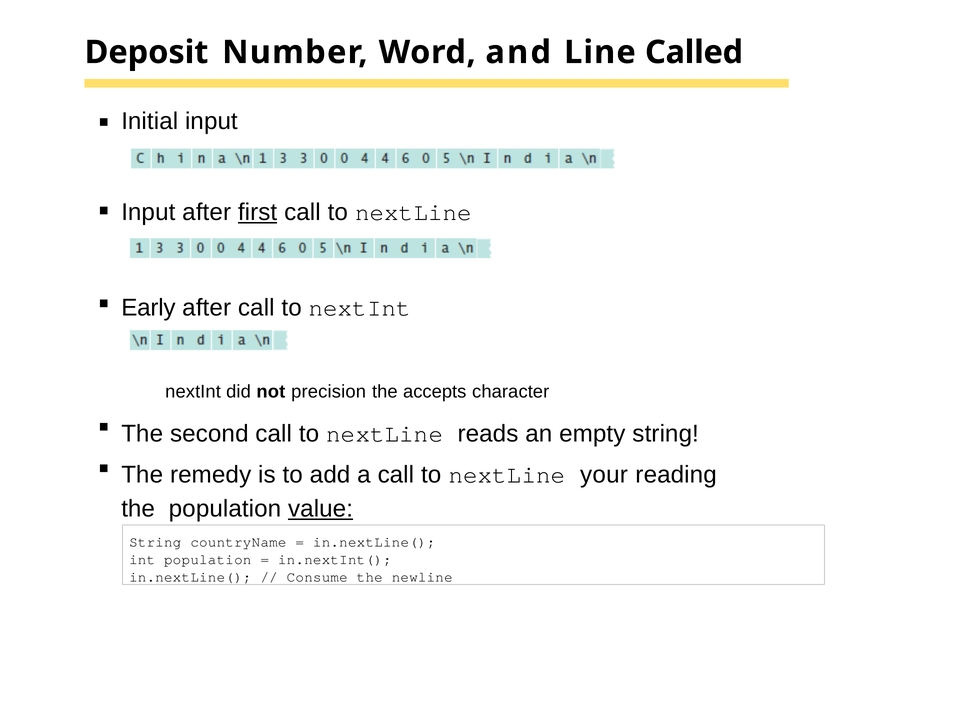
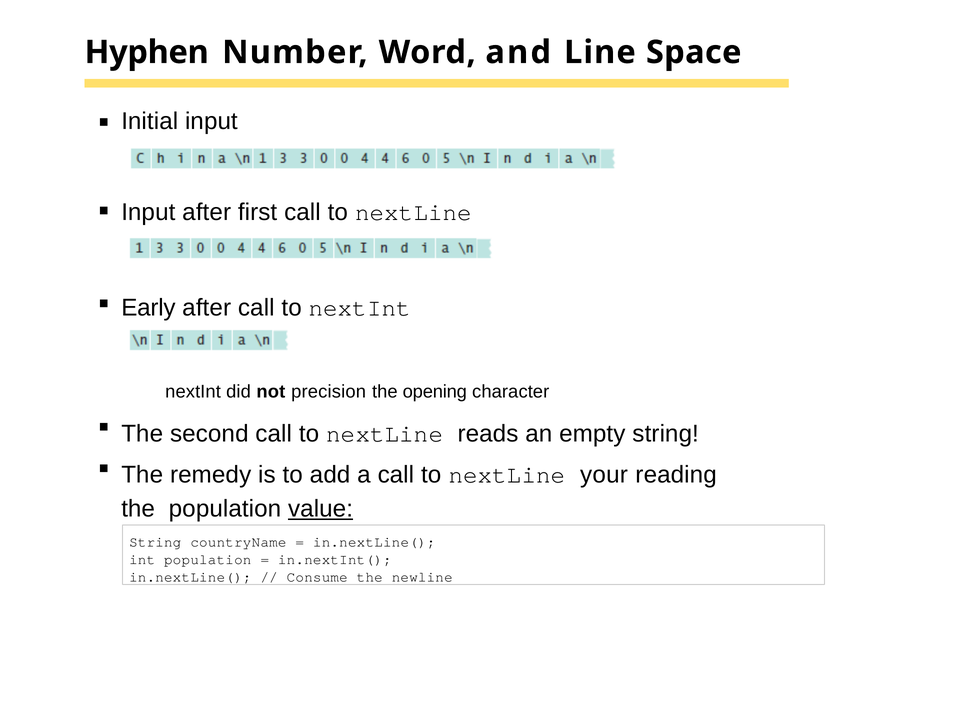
Deposit: Deposit -> Hyphen
Called: Called -> Space
first underline: present -> none
accepts: accepts -> opening
